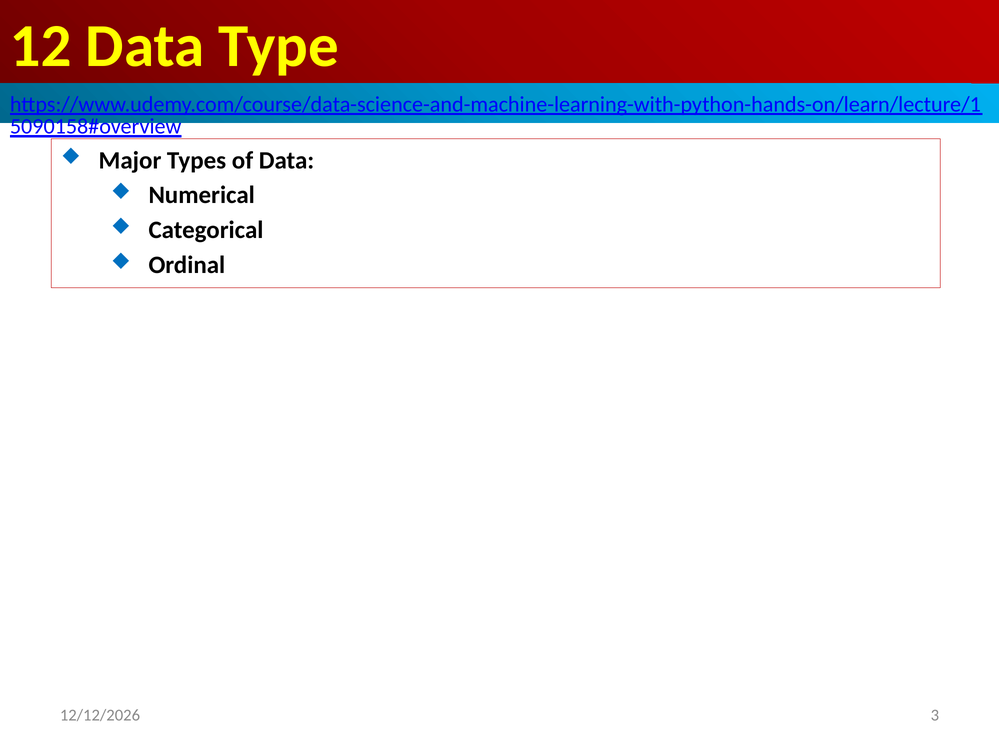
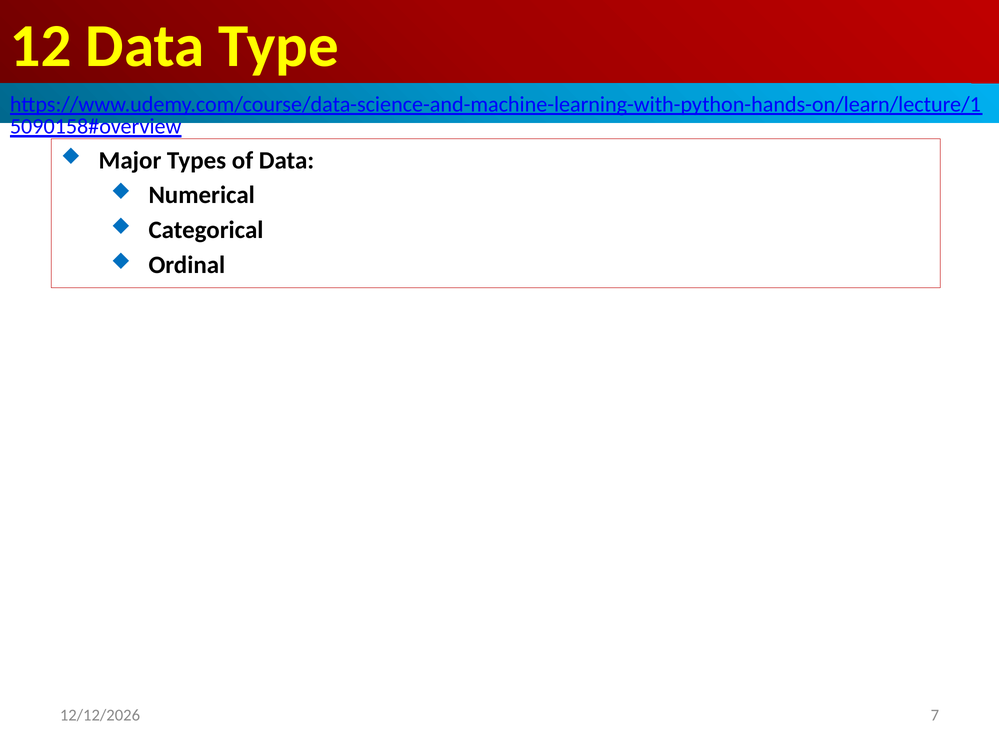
3: 3 -> 7
